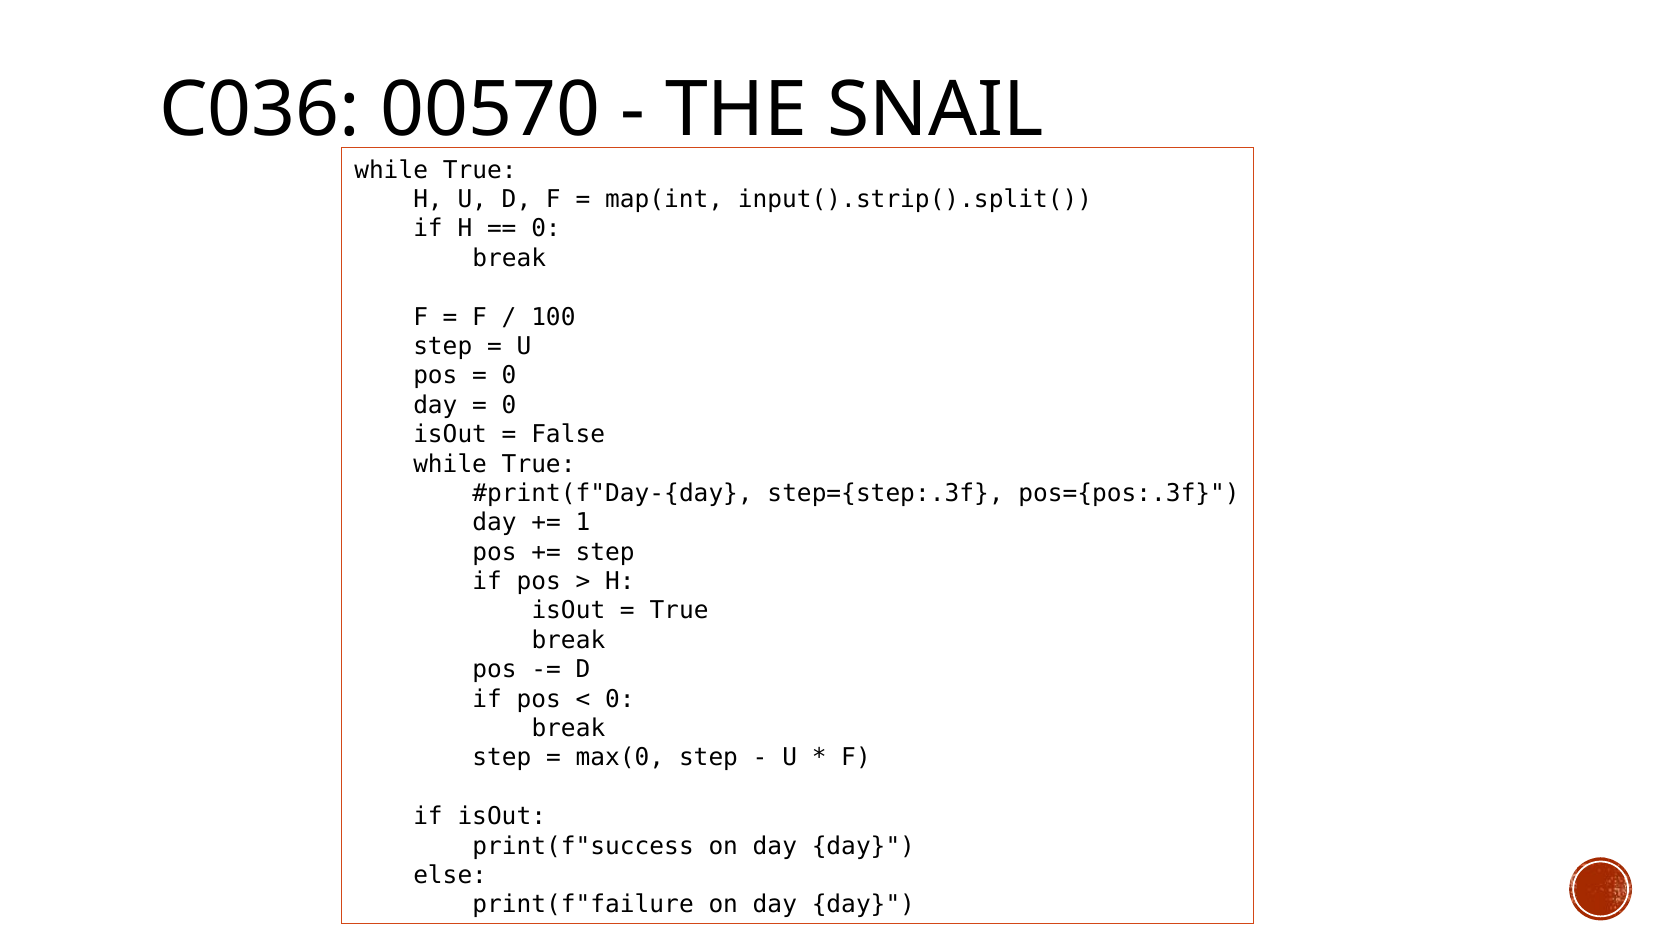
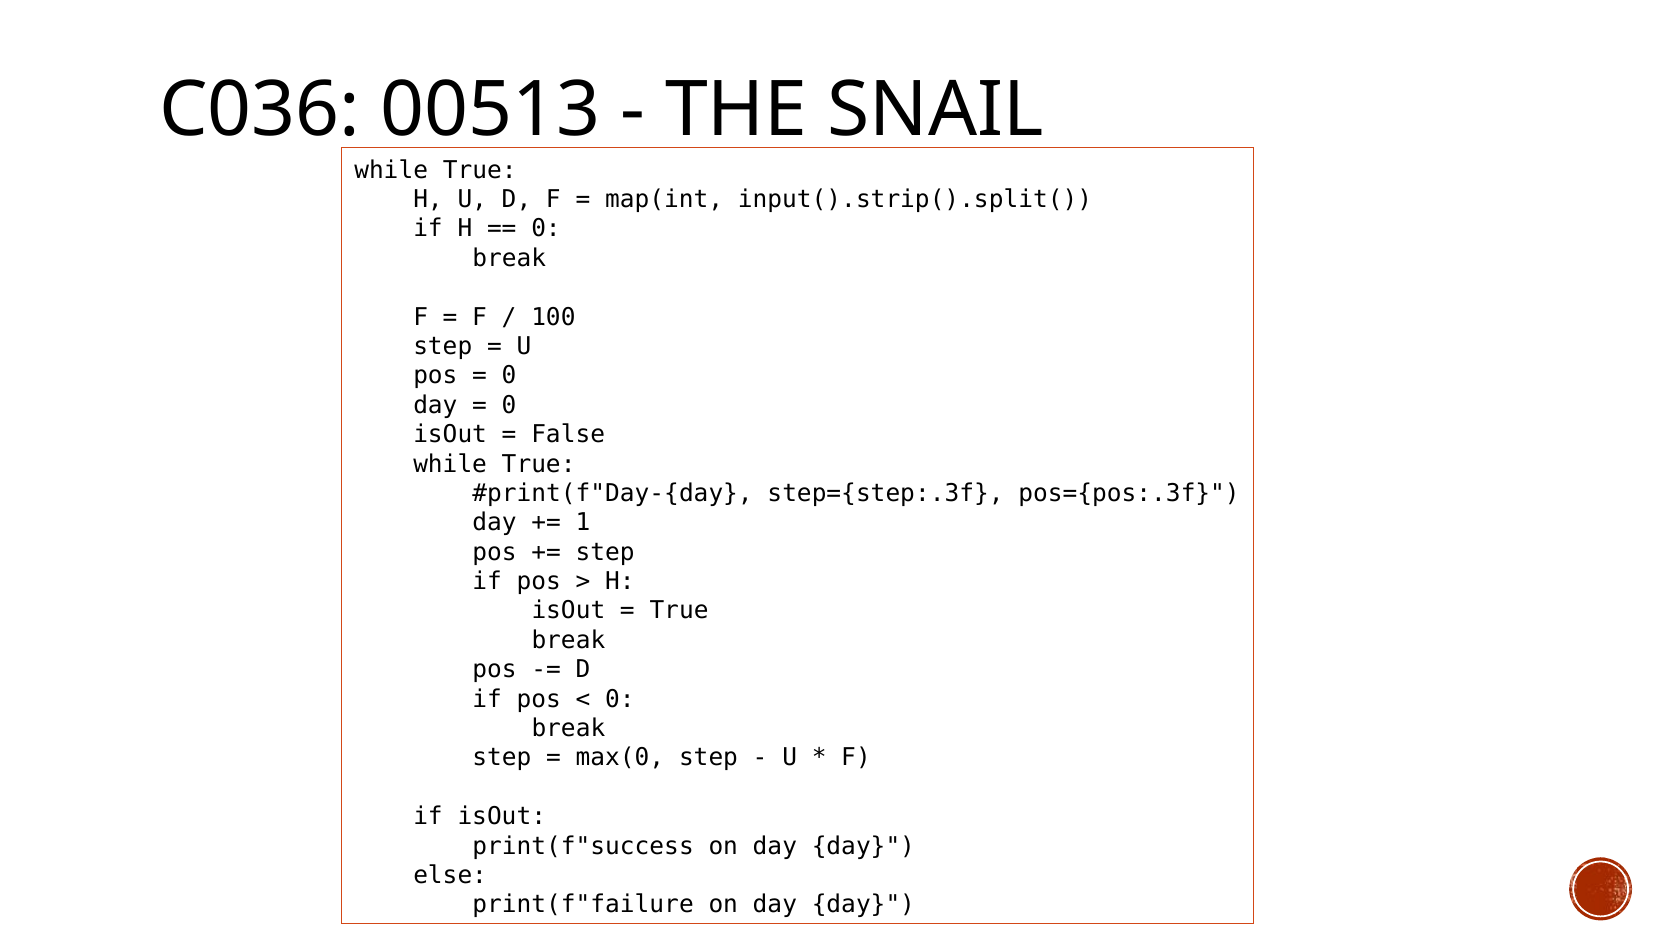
00570: 00570 -> 00513
